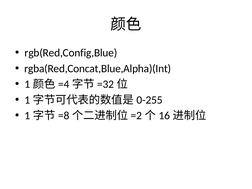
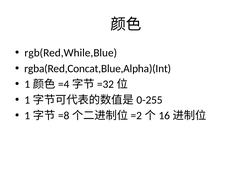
rgb(Red,Config,Blue: rgb(Red,Config,Blue -> rgb(Red,While,Blue
